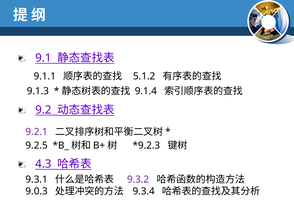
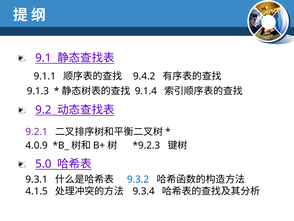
5.1.2: 5.1.2 -> 9.4.2
9.2.5: 9.2.5 -> 4.0.9
4.3: 4.3 -> 5.0
9.3.2 colour: purple -> blue
9.0.3: 9.0.3 -> 4.1.5
